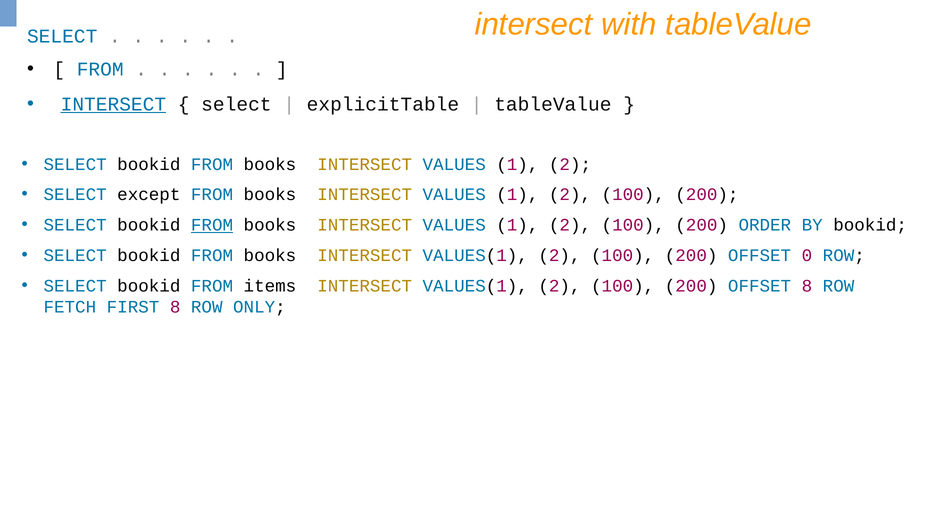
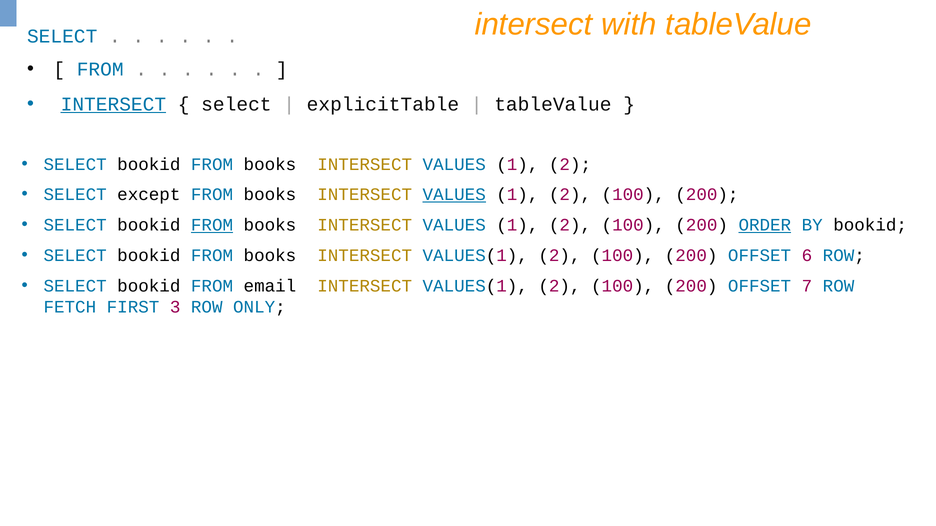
VALUES at (454, 195) underline: none -> present
ORDER underline: none -> present
0: 0 -> 6
items: items -> email
OFFSET 8: 8 -> 7
FIRST 8: 8 -> 3
